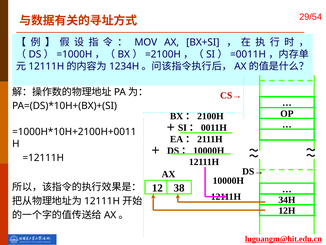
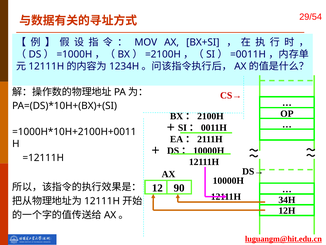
38: 38 -> 90
